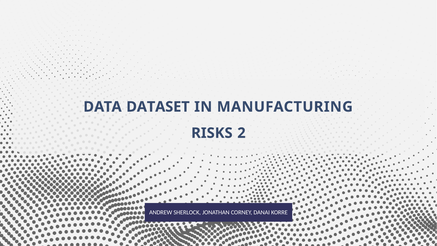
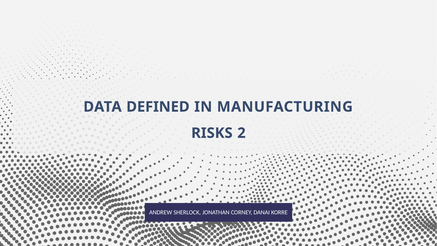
DATASET: DATASET -> DEFINED
